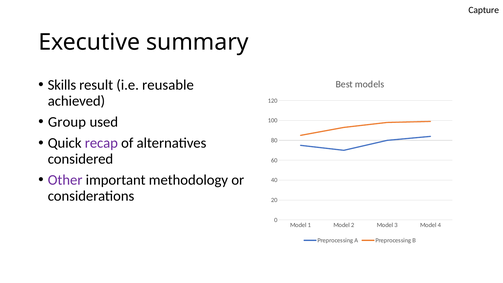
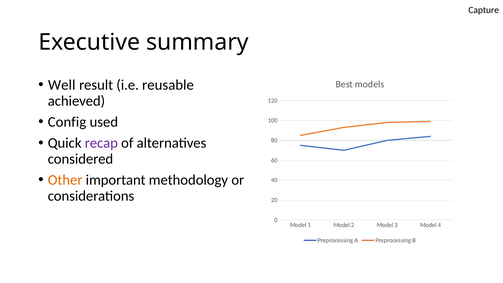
Skills: Skills -> Well
Group: Group -> Config
Other colour: purple -> orange
